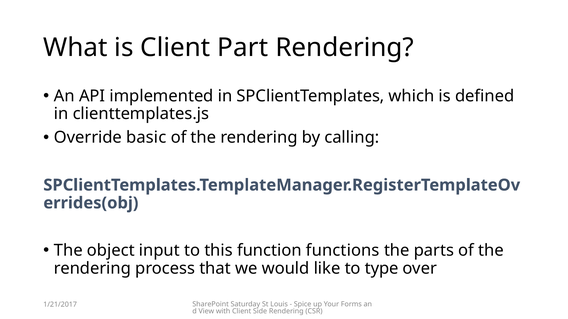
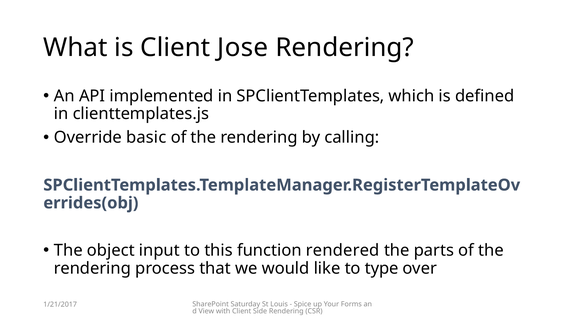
Part: Part -> Jose
functions: functions -> rendered
